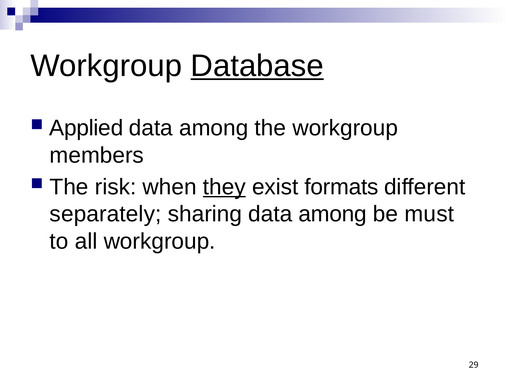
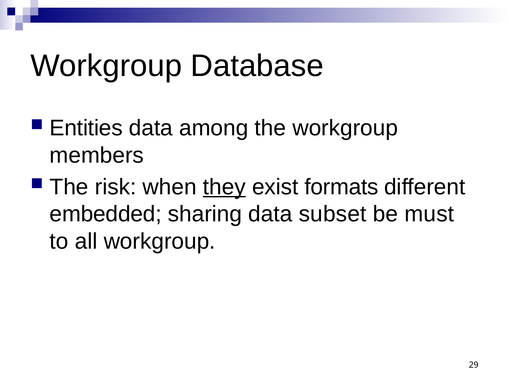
Database underline: present -> none
Applied: Applied -> Entities
separately: separately -> embedded
sharing data among: among -> subset
